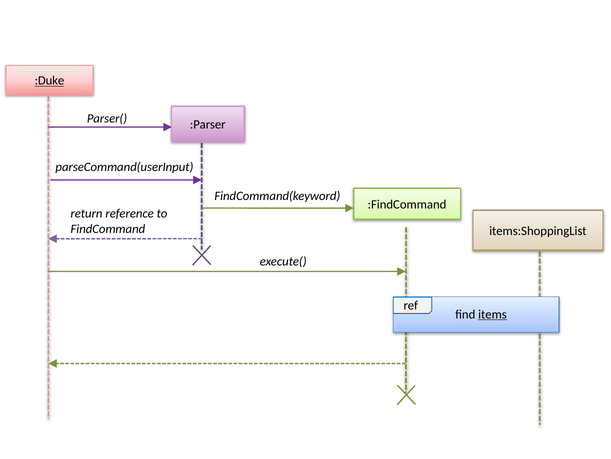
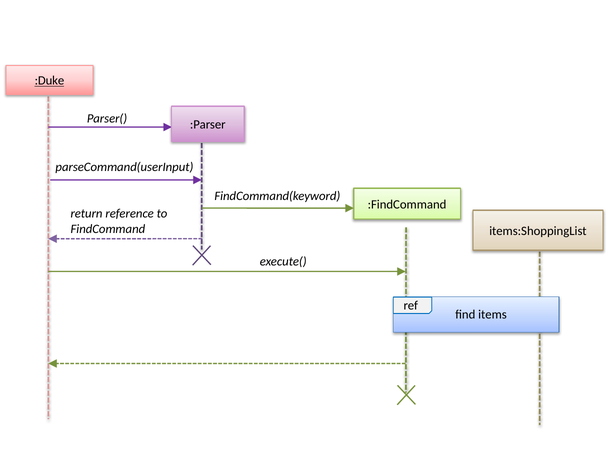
items underline: present -> none
